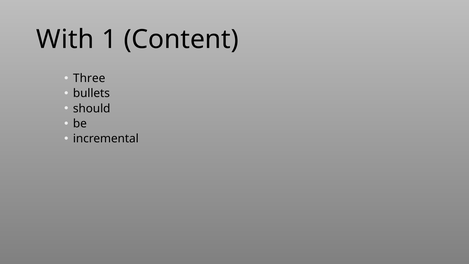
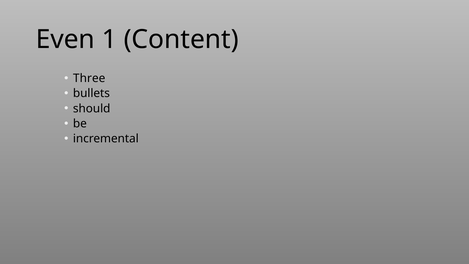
With: With -> Even
